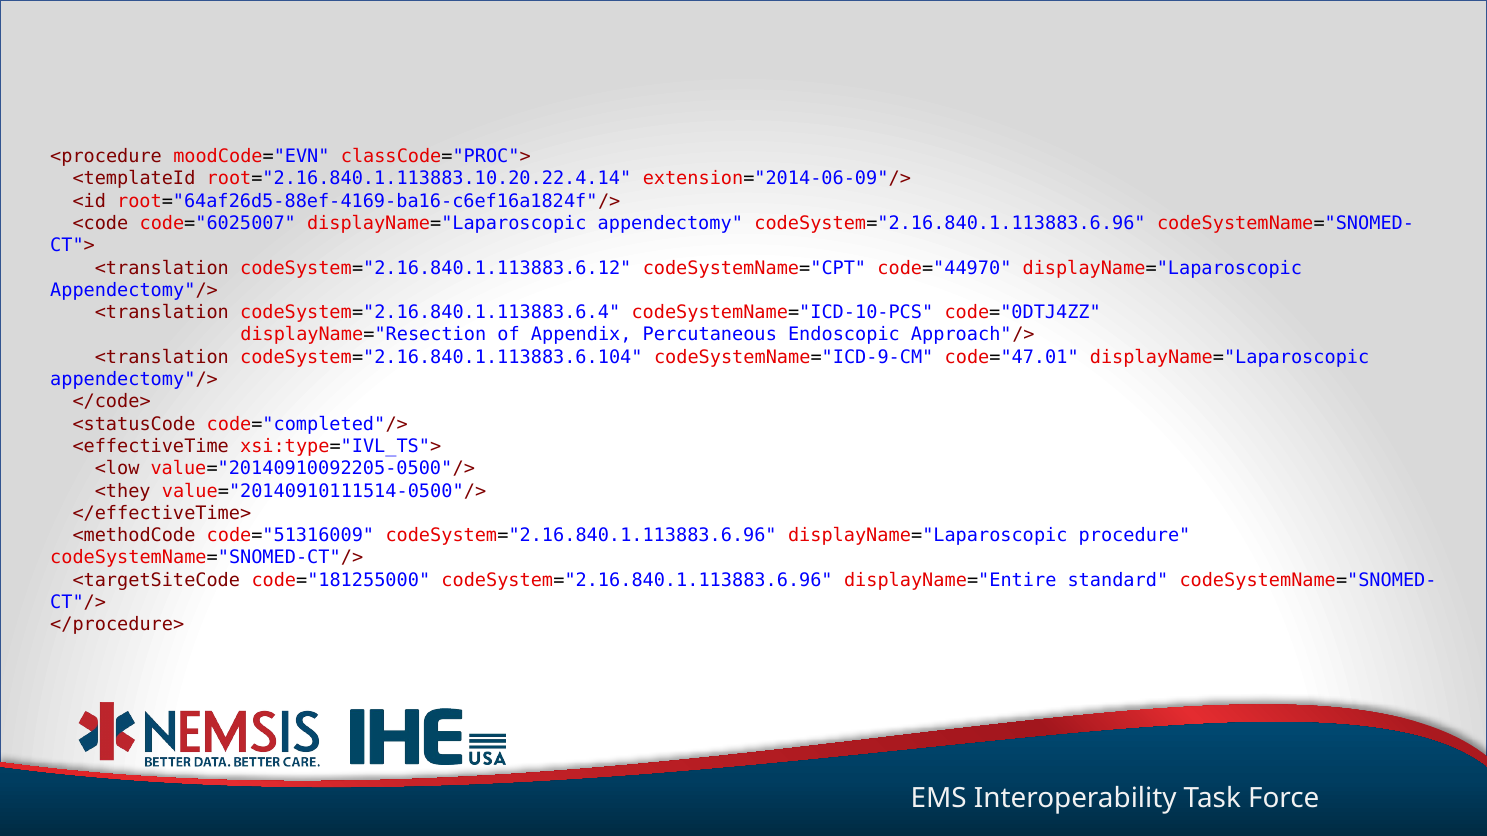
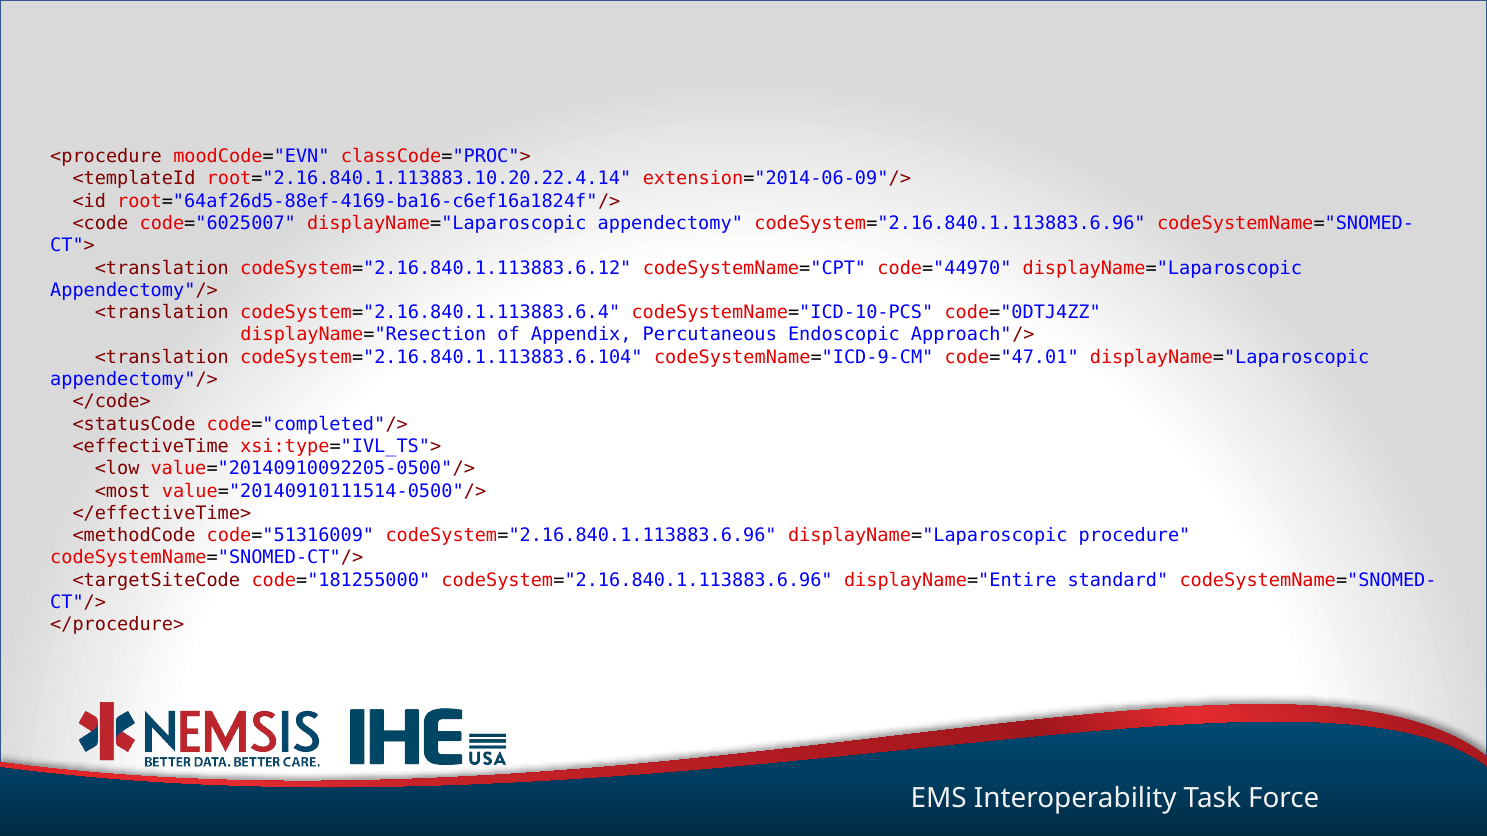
<they: <they -> <most
